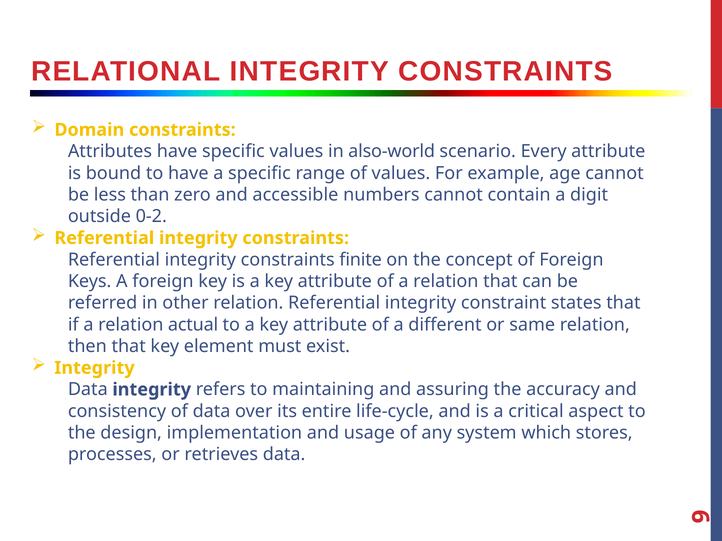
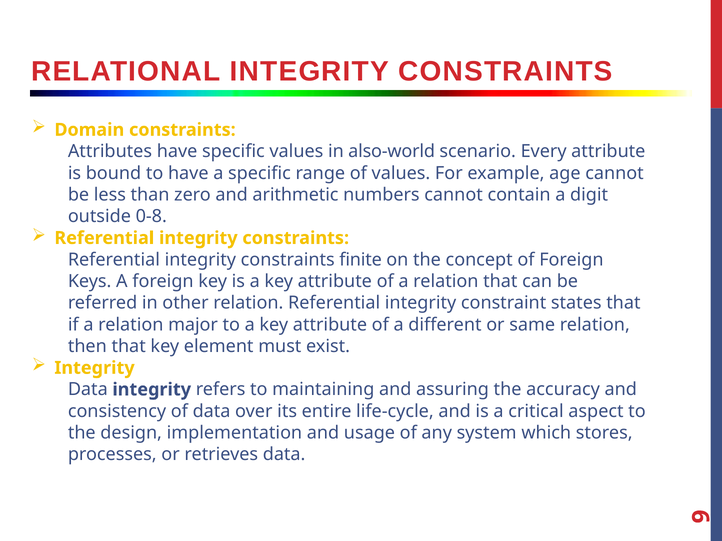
accessible: accessible -> arithmetic
0-2: 0-2 -> 0-8
actual: actual -> major
